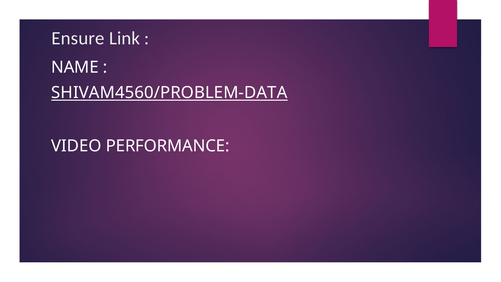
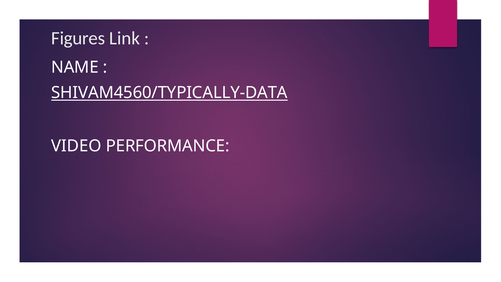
Ensure: Ensure -> Figures
SHIVAM4560/PROBLEM-DATA: SHIVAM4560/PROBLEM-DATA -> SHIVAM4560/TYPICALLY-DATA
